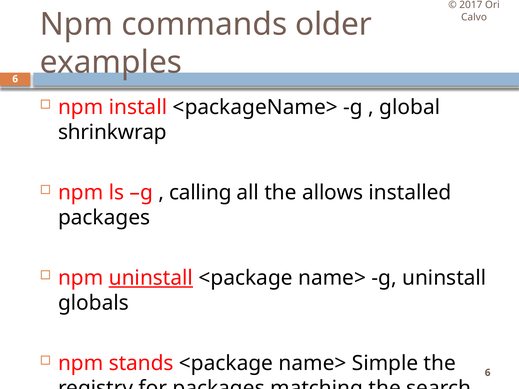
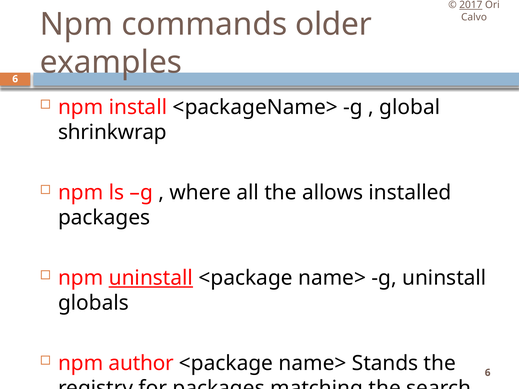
2017 underline: none -> present
calling: calling -> where
stands: stands -> author
Simple: Simple -> Stands
